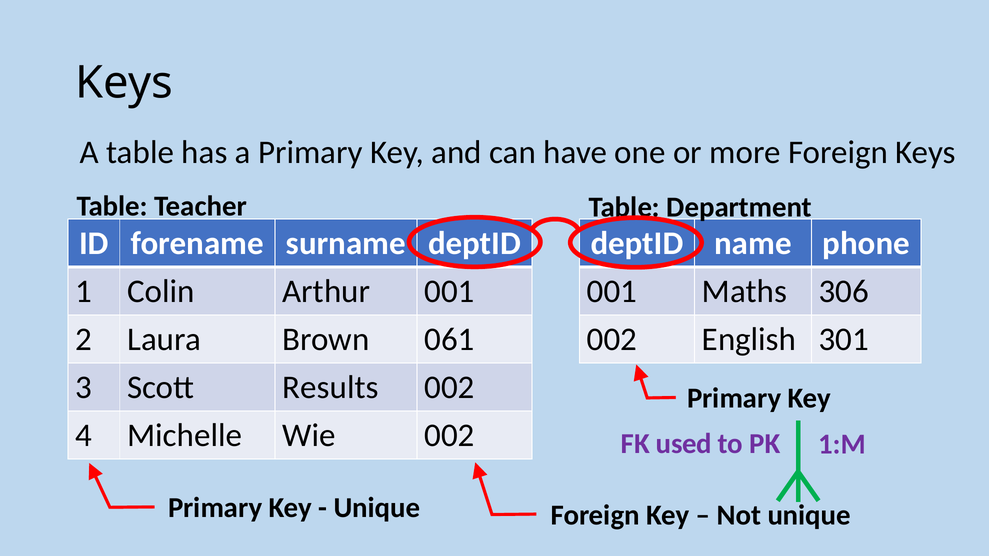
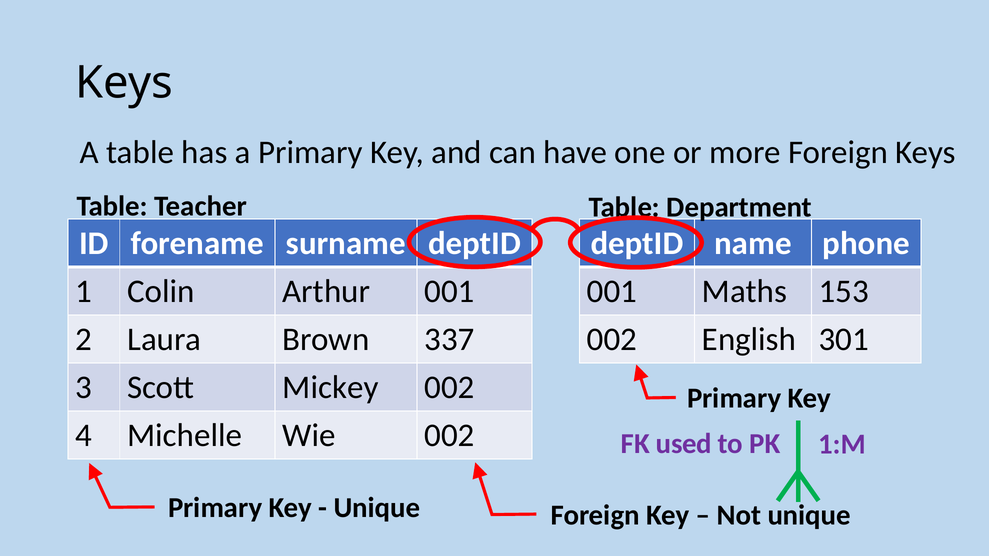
306: 306 -> 153
061: 061 -> 337
Results: Results -> Mickey
